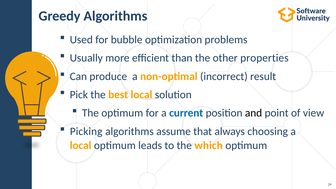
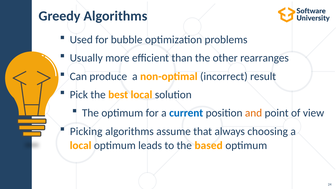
properties: properties -> rearranges
and colour: black -> orange
which: which -> based
